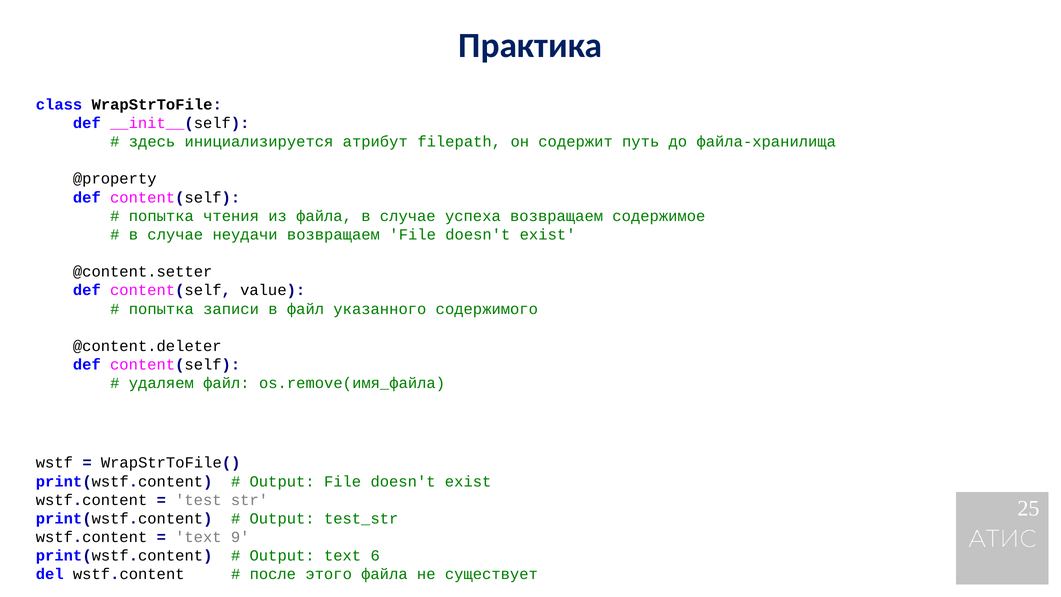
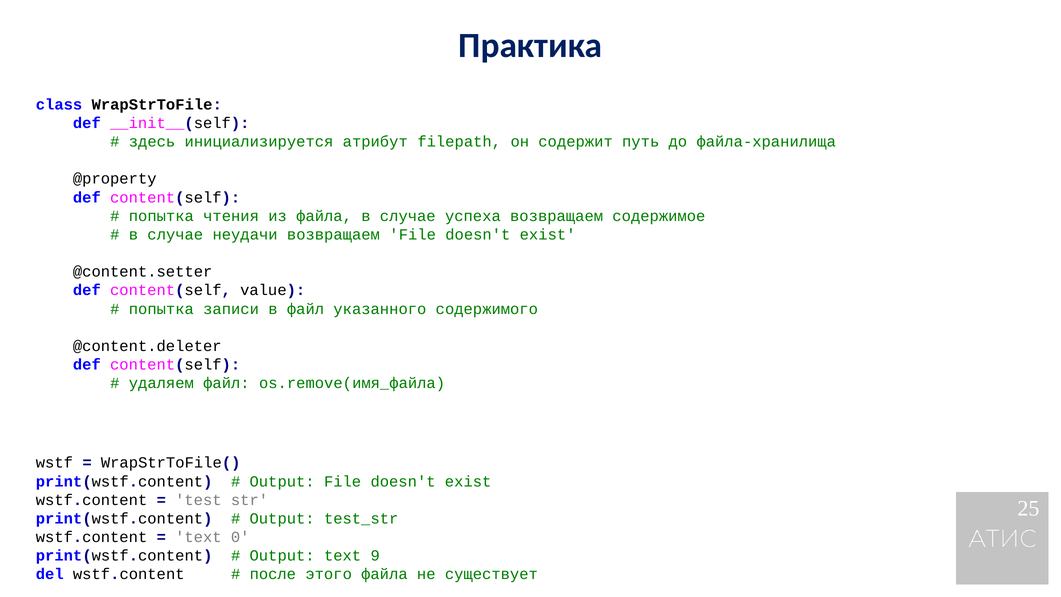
9: 9 -> 0
6: 6 -> 9
